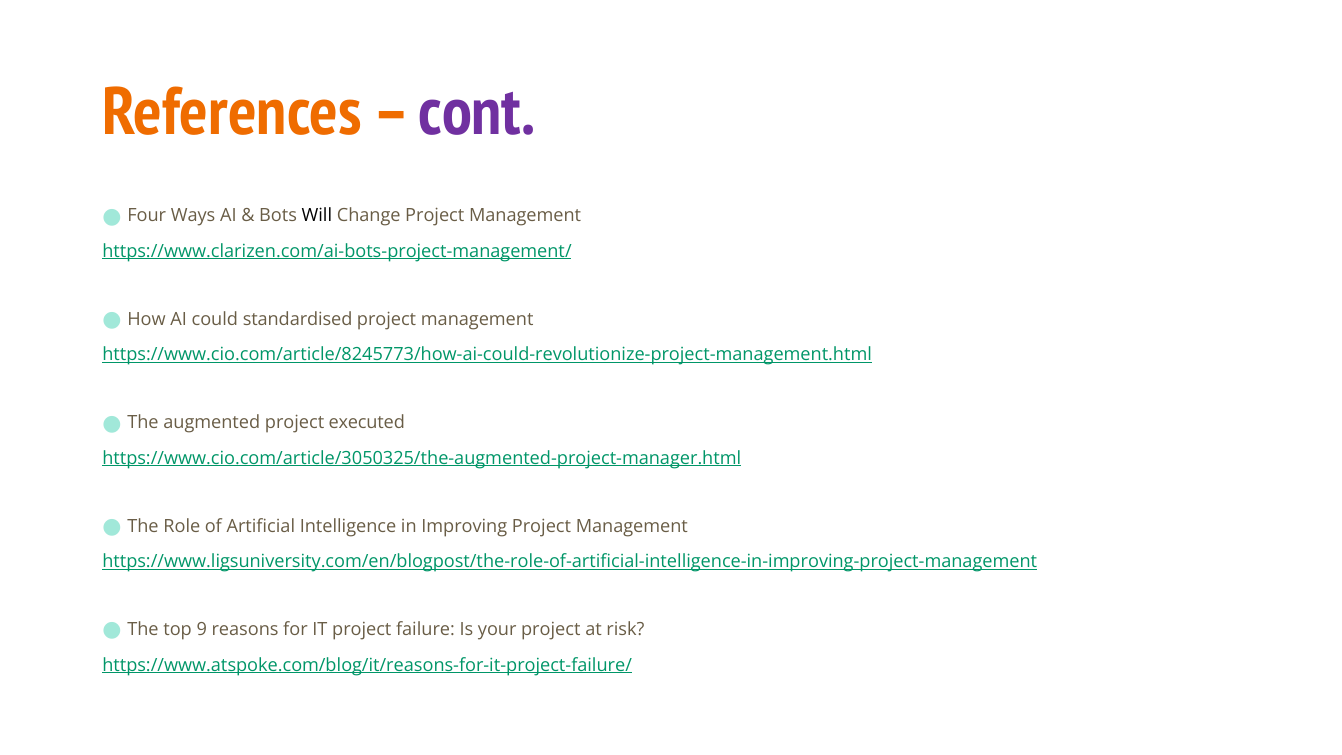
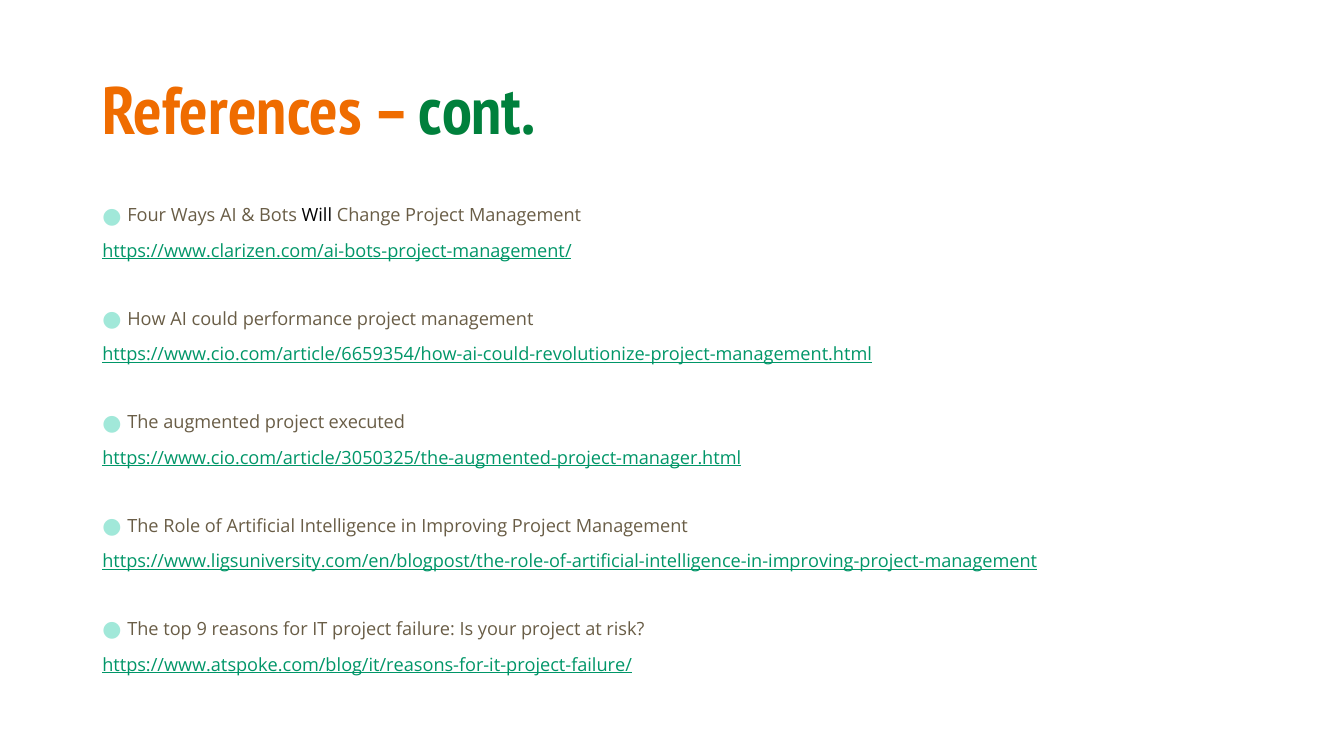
cont colour: purple -> green
standardised: standardised -> performance
https://www.cio.com/article/8245773/how-ai-could-revolutionize-project-management.html: https://www.cio.com/article/8245773/how-ai-could-revolutionize-project-management.html -> https://www.cio.com/article/6659354/how-ai-could-revolutionize-project-management.html
